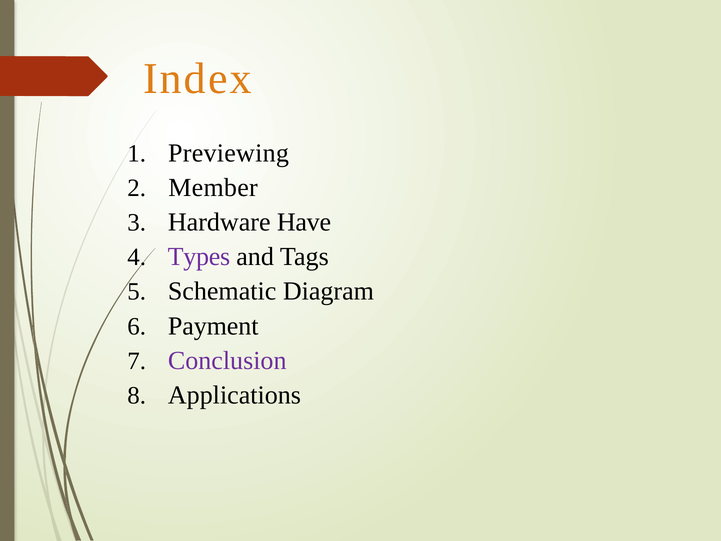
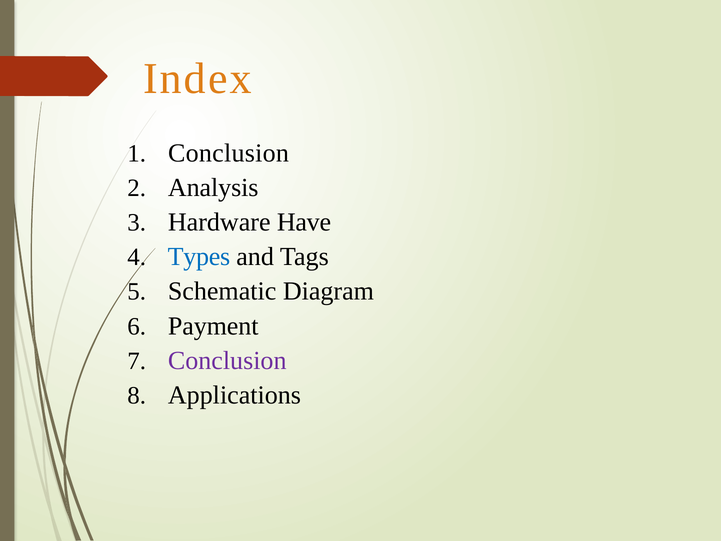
Previewing at (229, 153): Previewing -> Conclusion
Member: Member -> Analysis
Types colour: purple -> blue
